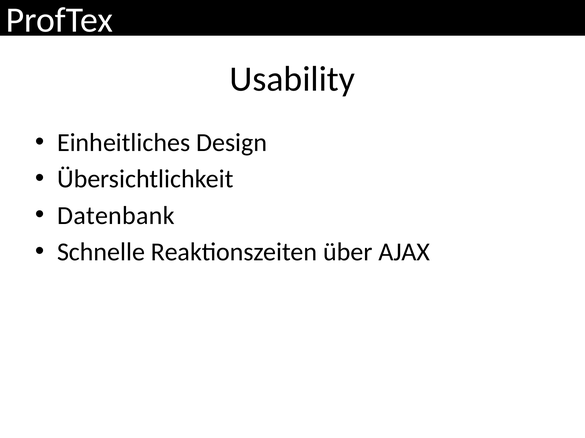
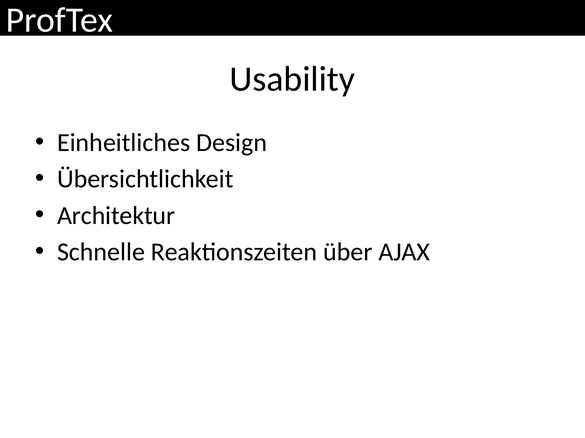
Datenbank: Datenbank -> Architektur
